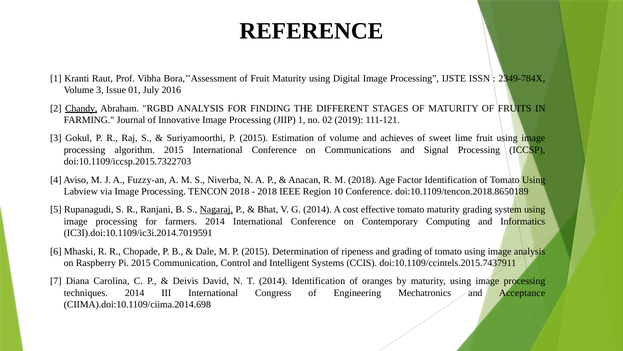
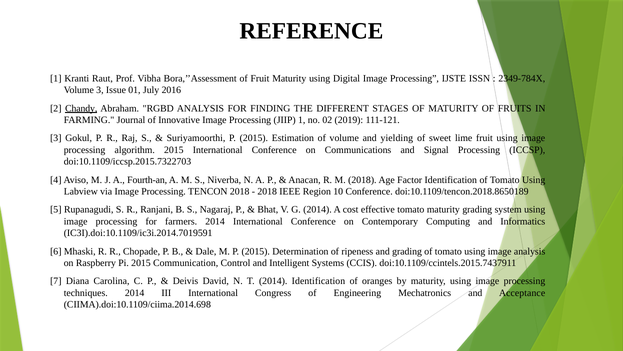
achieves: achieves -> yielding
Fuzzy-an: Fuzzy-an -> Fourth-an
Nagaraj underline: present -> none
